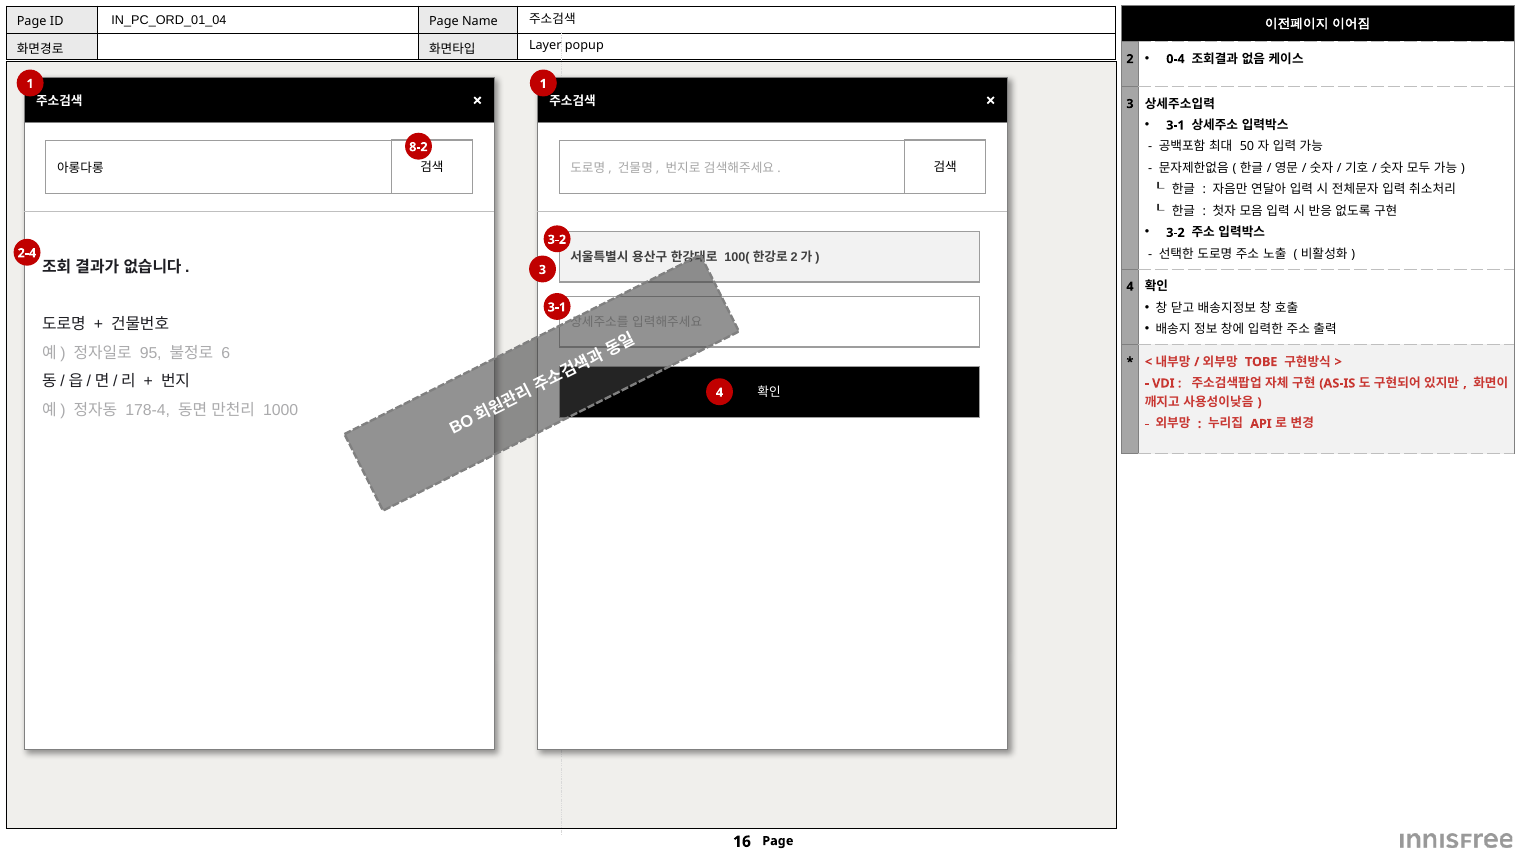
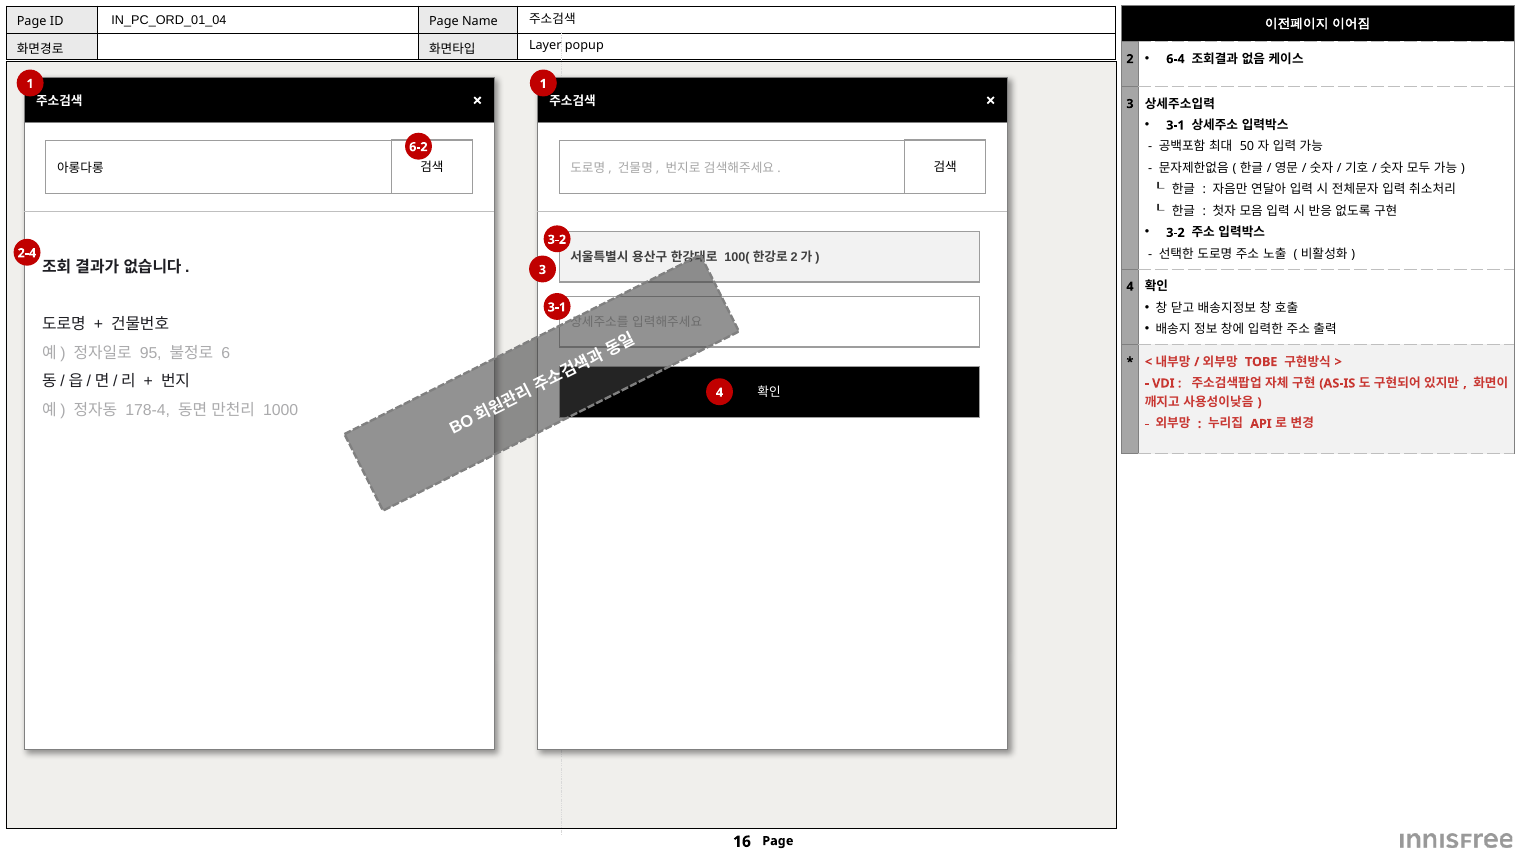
0-4: 0-4 -> 6-4
8-2: 8-2 -> 6-2
